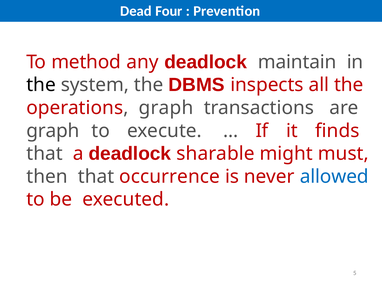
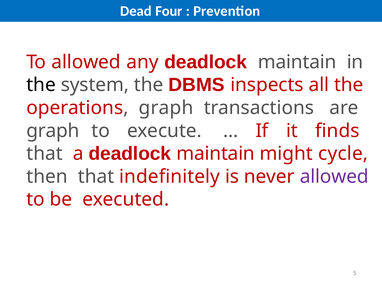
To method: method -> allowed
a deadlock sharable: sharable -> maintain
must: must -> cycle
occurrence: occurrence -> indefinitely
allowed at (334, 177) colour: blue -> purple
